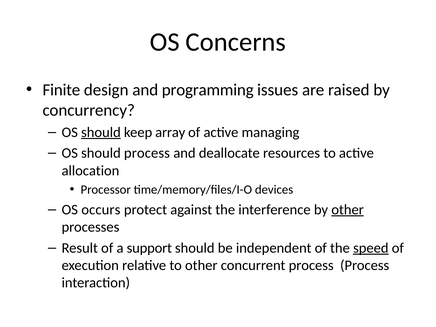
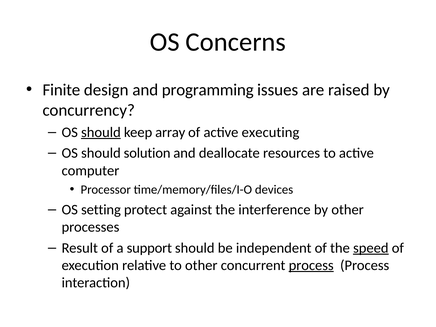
managing: managing -> executing
should process: process -> solution
allocation: allocation -> computer
occurs: occurs -> setting
other at (348, 210) underline: present -> none
process at (311, 265) underline: none -> present
